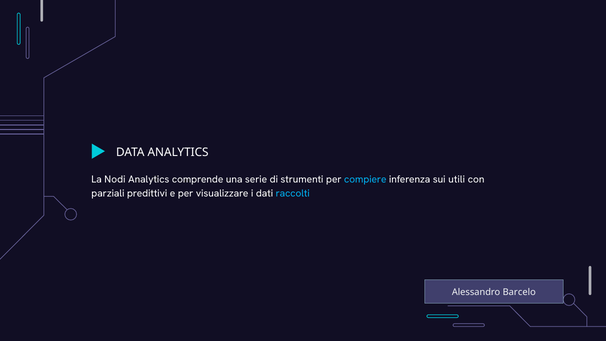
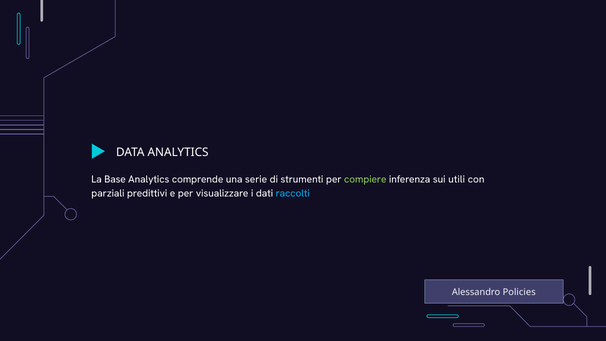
Nodi: Nodi -> Base
compiere colour: light blue -> light green
Barcelo: Barcelo -> Policies
